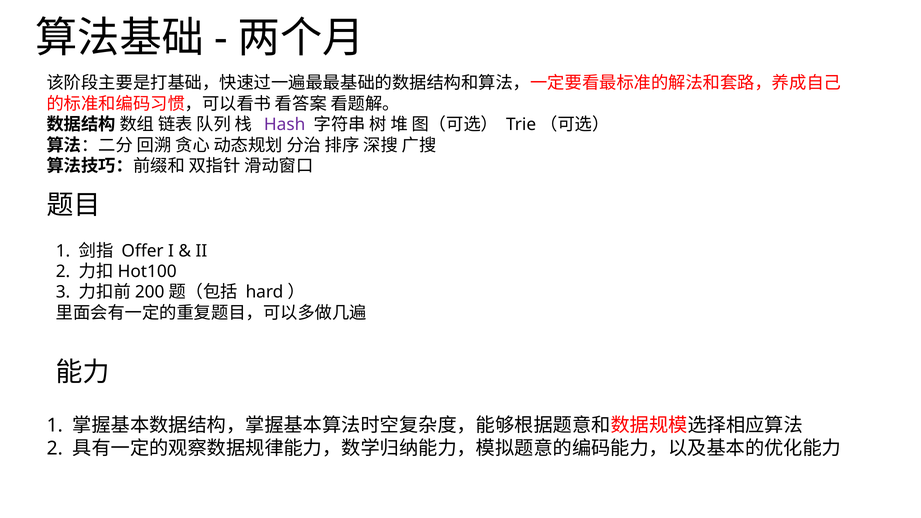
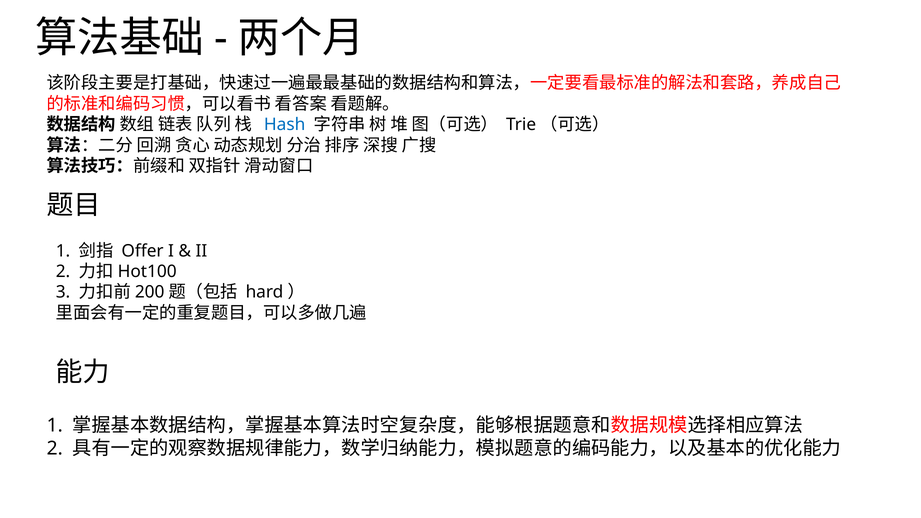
Hash colour: purple -> blue
